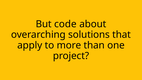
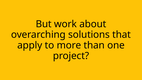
code: code -> work
